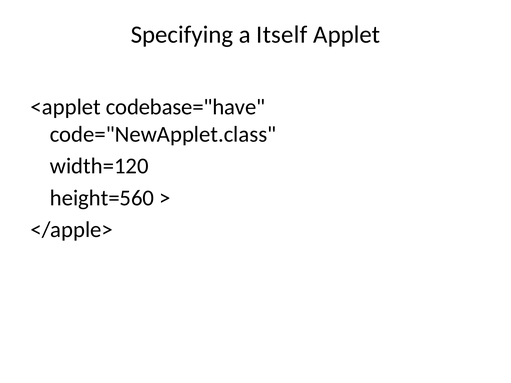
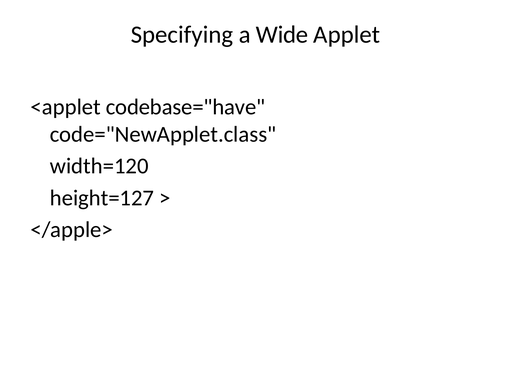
Itself: Itself -> Wide
height=560: height=560 -> height=127
